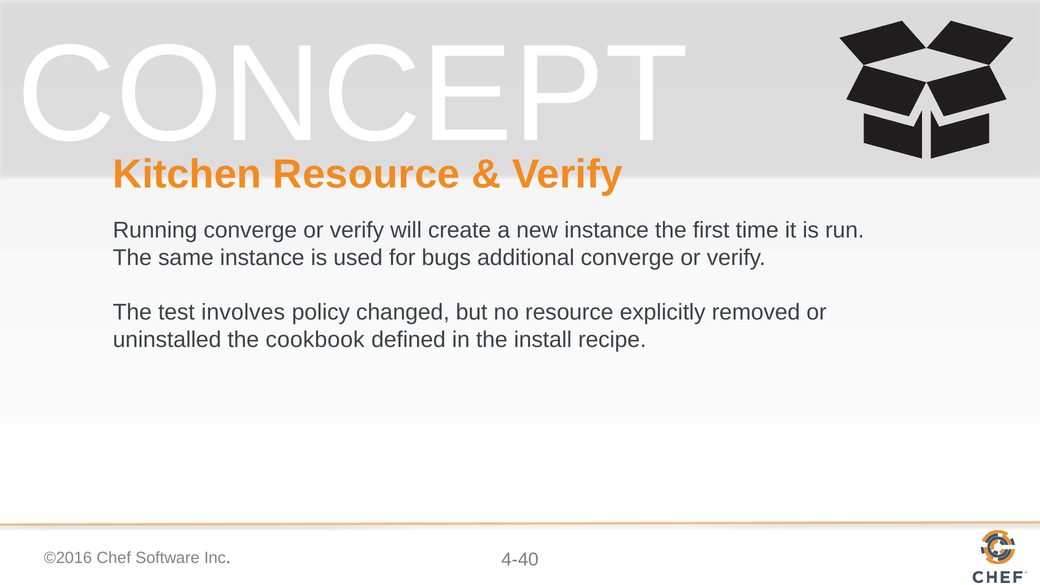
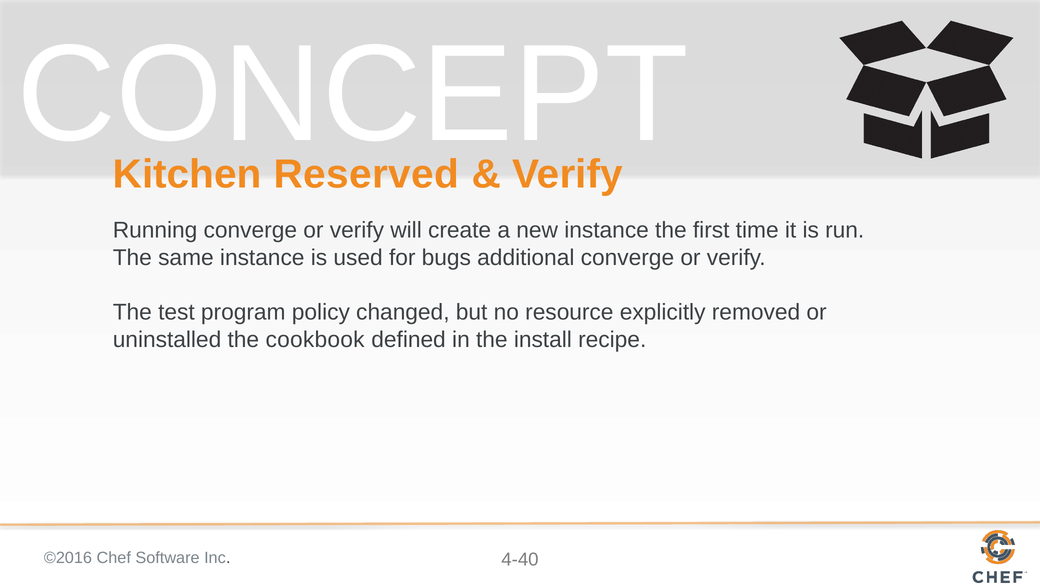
Kitchen Resource: Resource -> Reserved
involves: involves -> program
